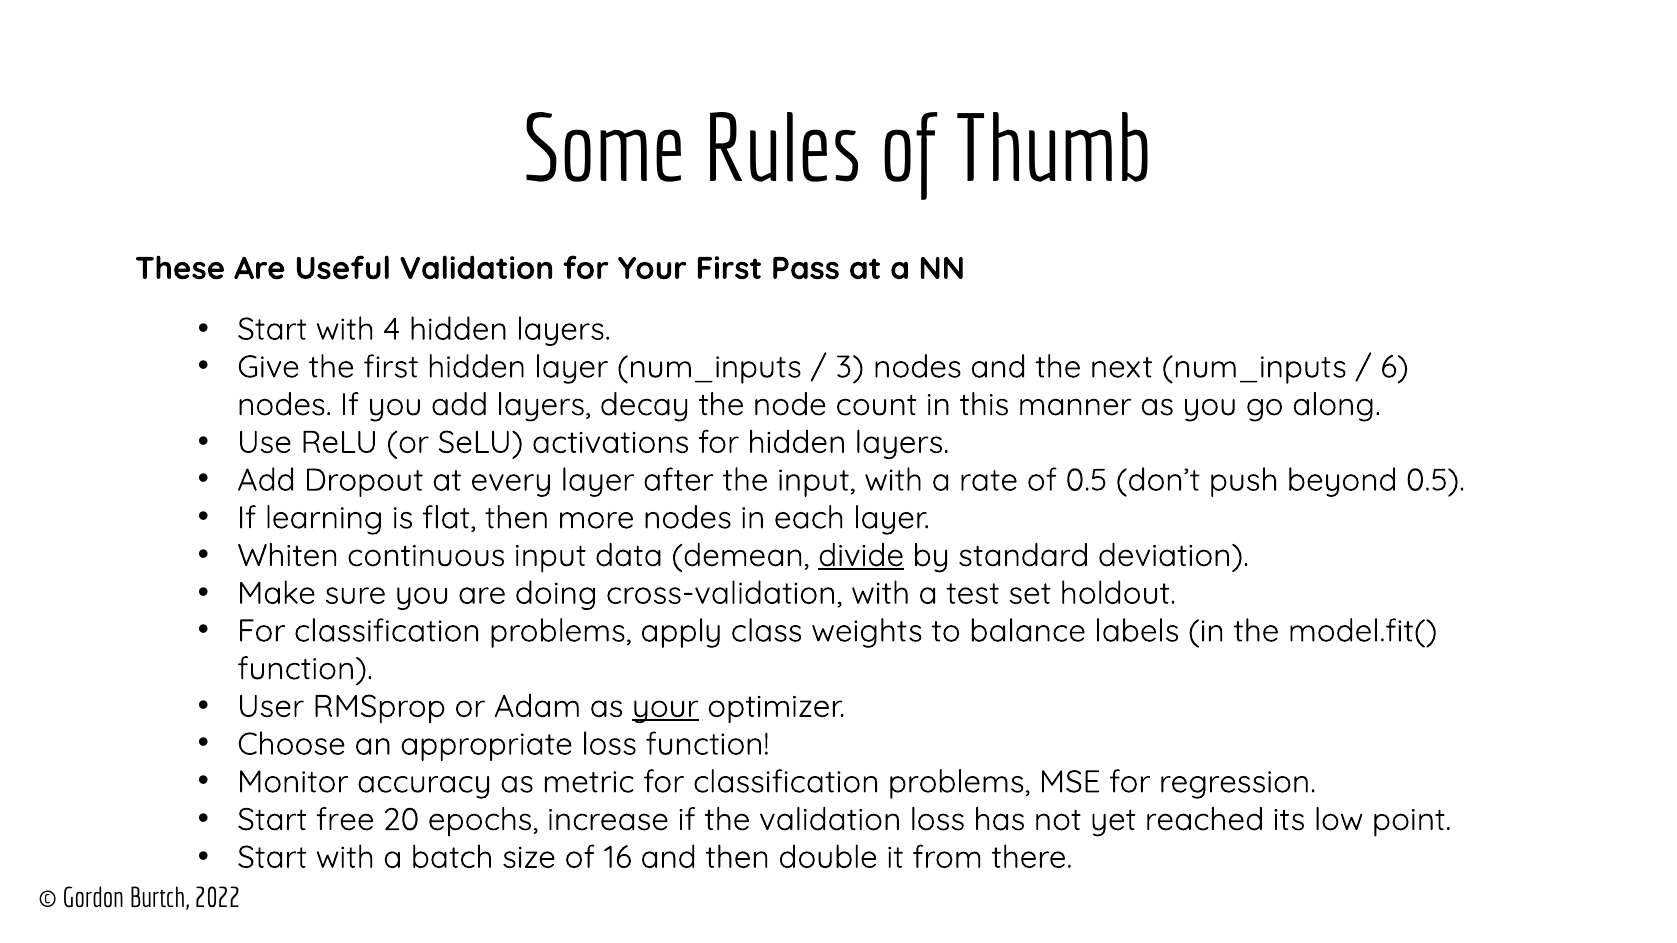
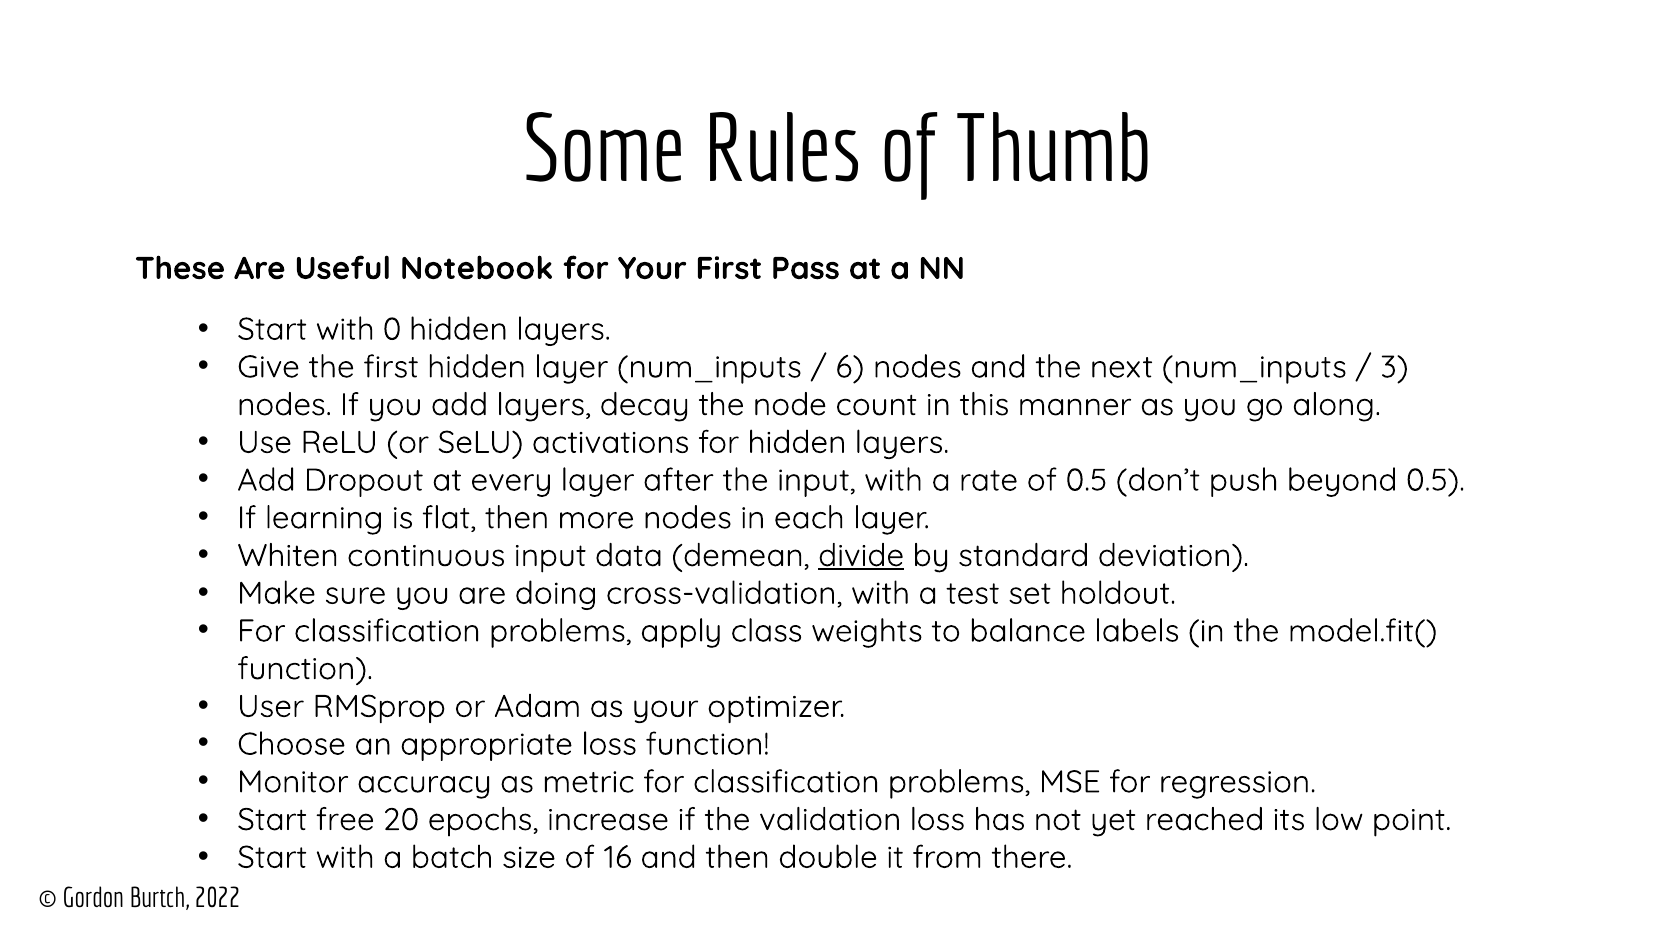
Useful Validation: Validation -> Notebook
4: 4 -> 0
3: 3 -> 6
6: 6 -> 3
your at (665, 707) underline: present -> none
